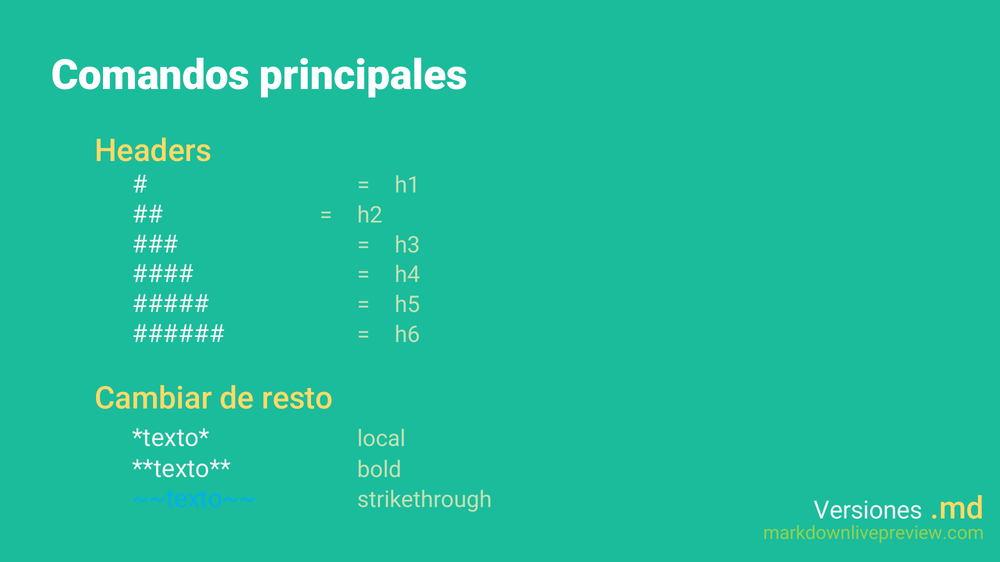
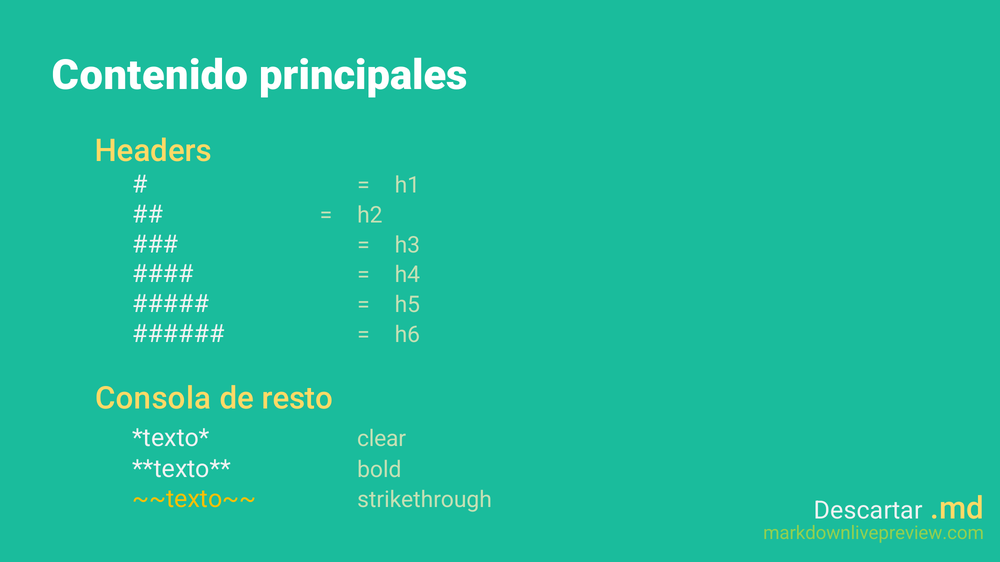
Comandos: Comandos -> Contenido
Cambiar: Cambiar -> Consola
local: local -> clear
~~texto~~ colour: light blue -> yellow
Versiones: Versiones -> Descartar
